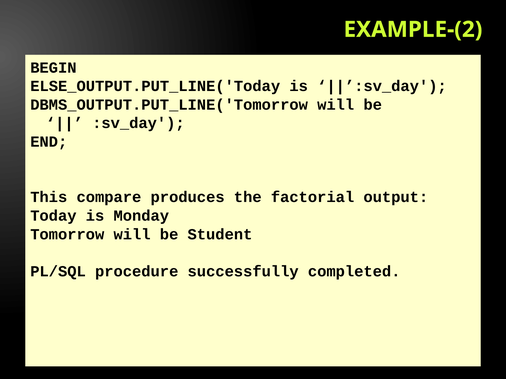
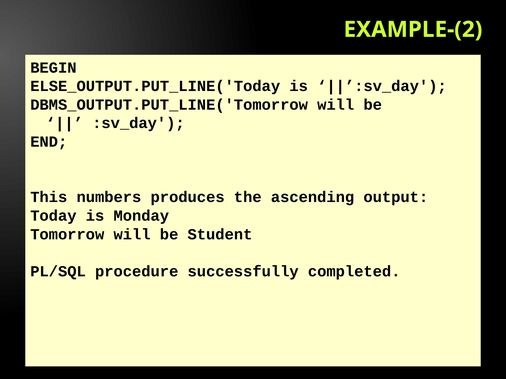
compare: compare -> numbers
factorial: factorial -> ascending
